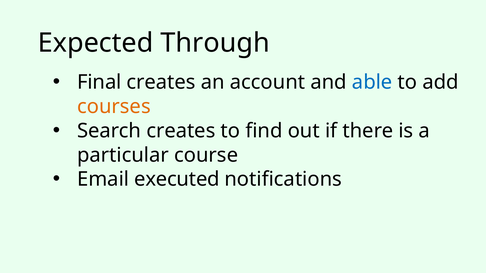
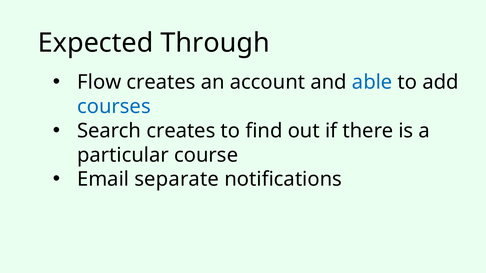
Final: Final -> Flow
courses colour: orange -> blue
executed: executed -> separate
